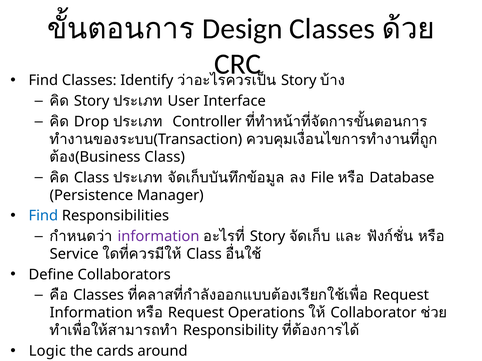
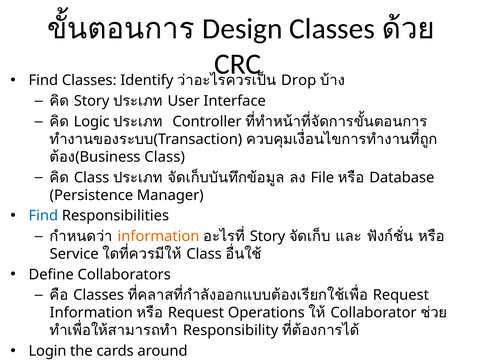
Story at (299, 81): Story -> Drop
Drop: Drop -> Logic
information at (159, 237) colour: purple -> orange
Logic: Logic -> Login
